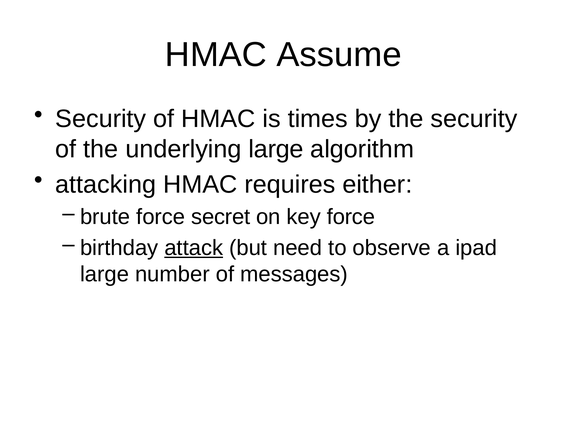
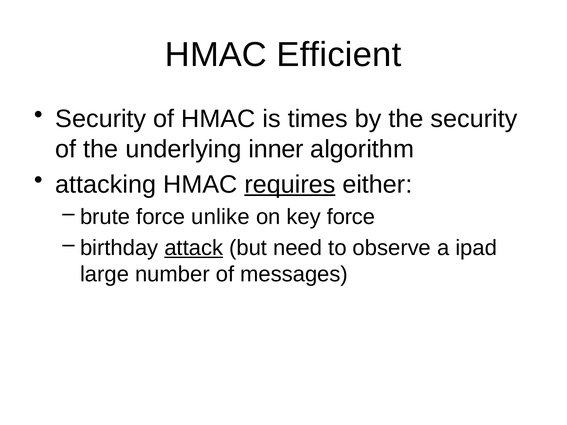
Assume: Assume -> Efficient
underlying large: large -> inner
requires underline: none -> present
secret: secret -> unlike
